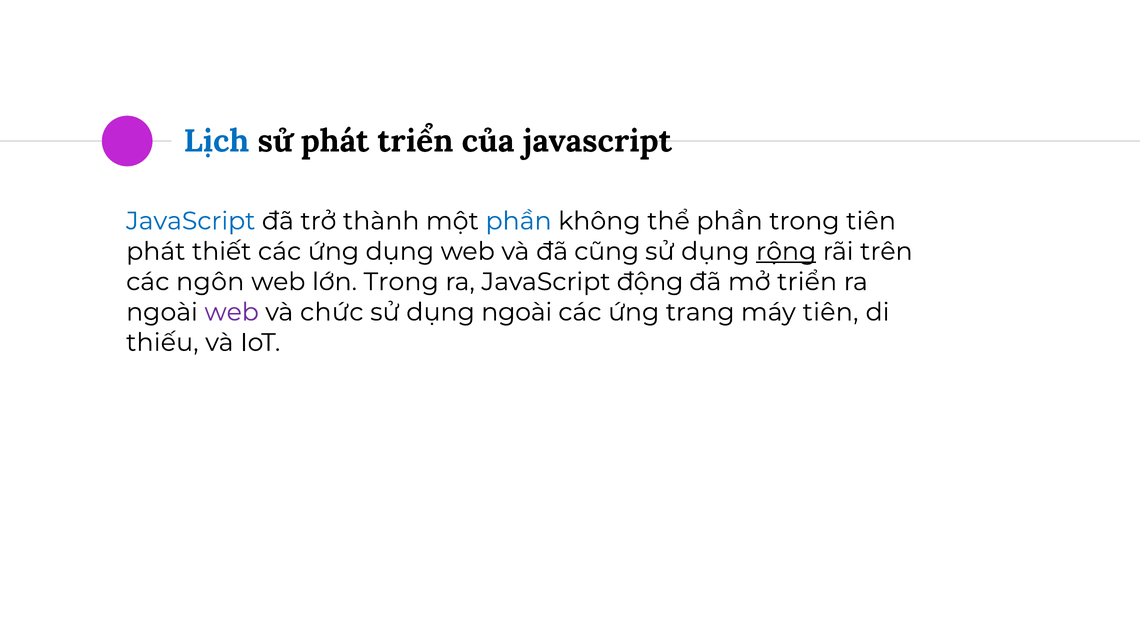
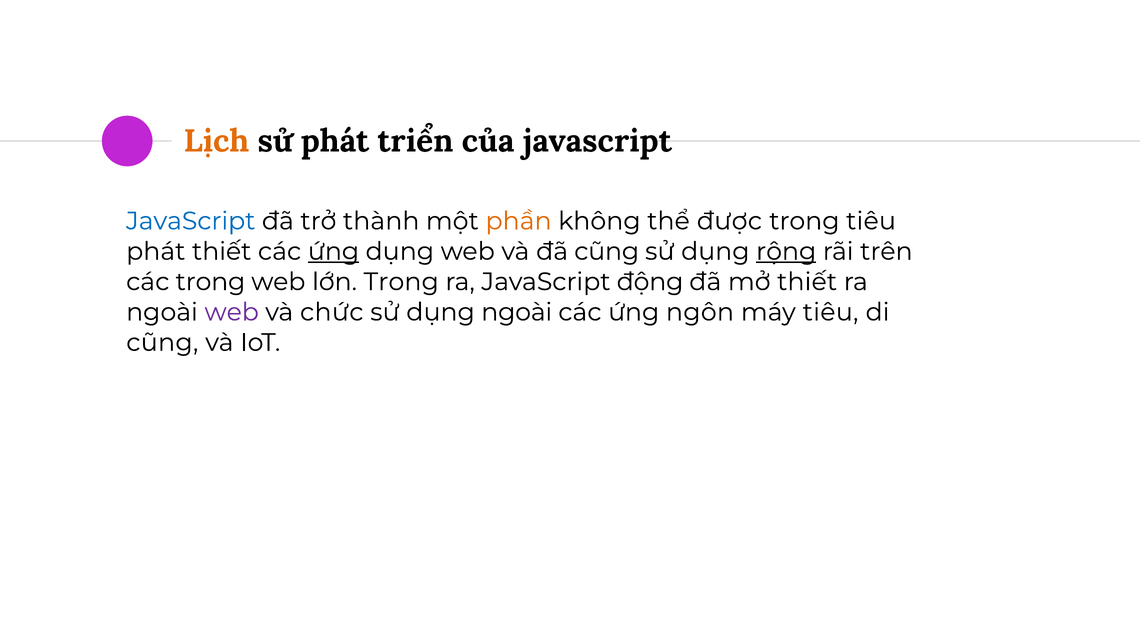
Lịch colour: blue -> orange
phần at (519, 221) colour: blue -> orange
thể phần: phần -> được
trong tiên: tiên -> tiêu
ứng at (333, 252) underline: none -> present
các ngôn: ngôn -> trong
mở triển: triển -> thiết
trang: trang -> ngôn
máy tiên: tiên -> tiêu
thiếu at (162, 343): thiếu -> cũng
